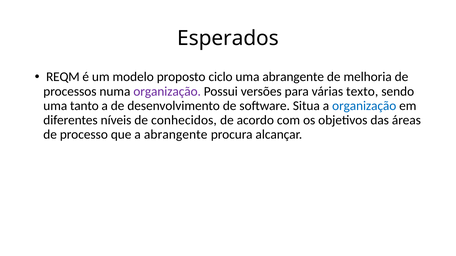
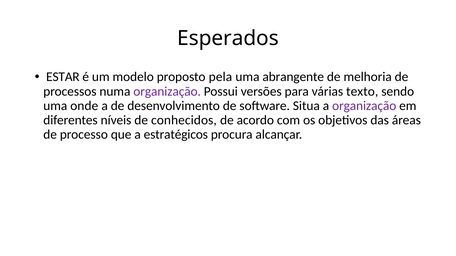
REQM: REQM -> ESTAR
ciclo: ciclo -> pela
tanto: tanto -> onde
organização at (364, 106) colour: blue -> purple
a abrangente: abrangente -> estratégicos
